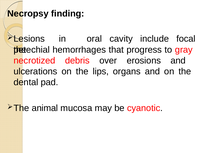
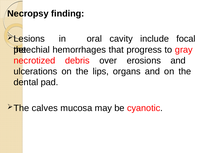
animal: animal -> calves
